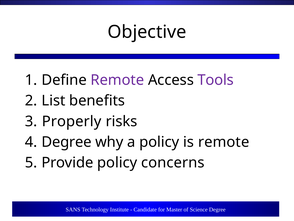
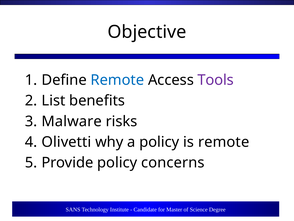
Remote at (117, 80) colour: purple -> blue
Properly: Properly -> Malware
Degree at (67, 142): Degree -> Olivetti
